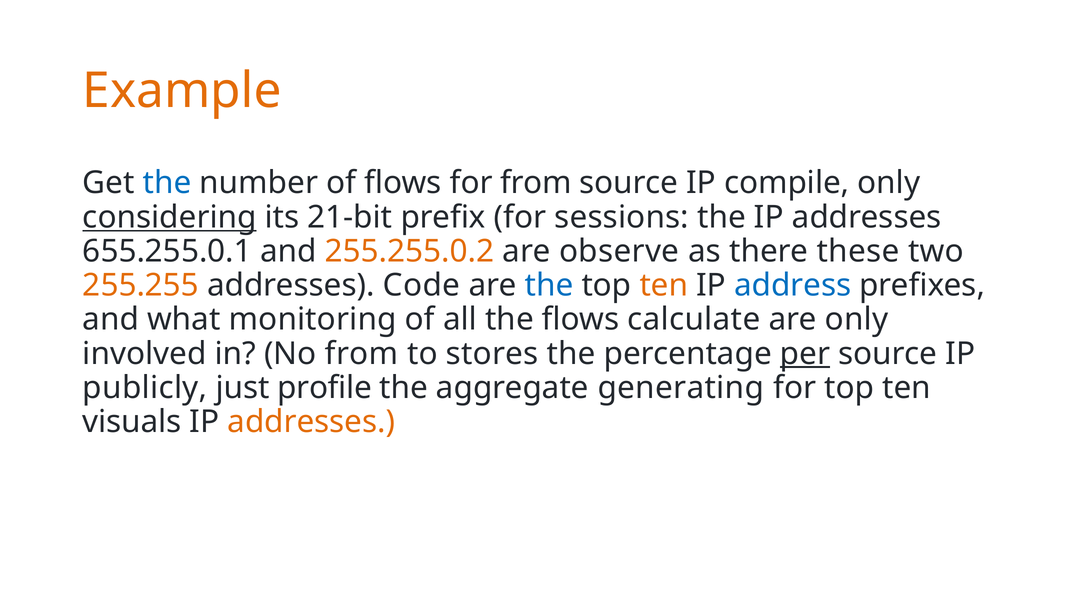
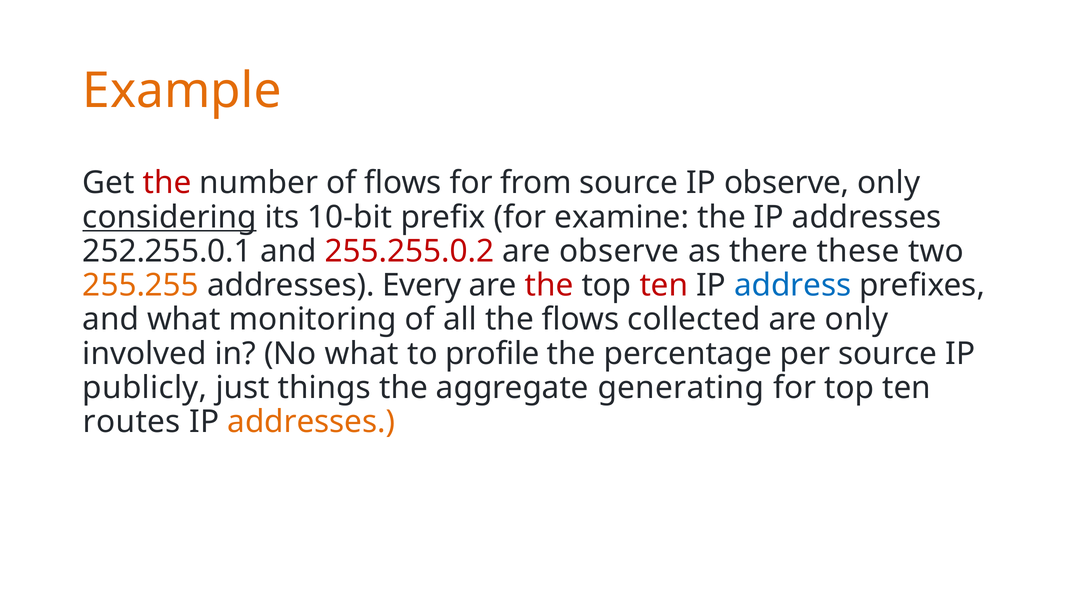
the at (167, 183) colour: blue -> red
IP compile: compile -> observe
21-bit: 21-bit -> 10-bit
sessions: sessions -> examine
655.255.0.1: 655.255.0.1 -> 252.255.0.1
255.255.0.2 colour: orange -> red
Code: Code -> Every
the at (549, 285) colour: blue -> red
ten at (664, 285) colour: orange -> red
calculate: calculate -> collected
No from: from -> what
stores: stores -> profile
per underline: present -> none
profile: profile -> things
visuals: visuals -> routes
